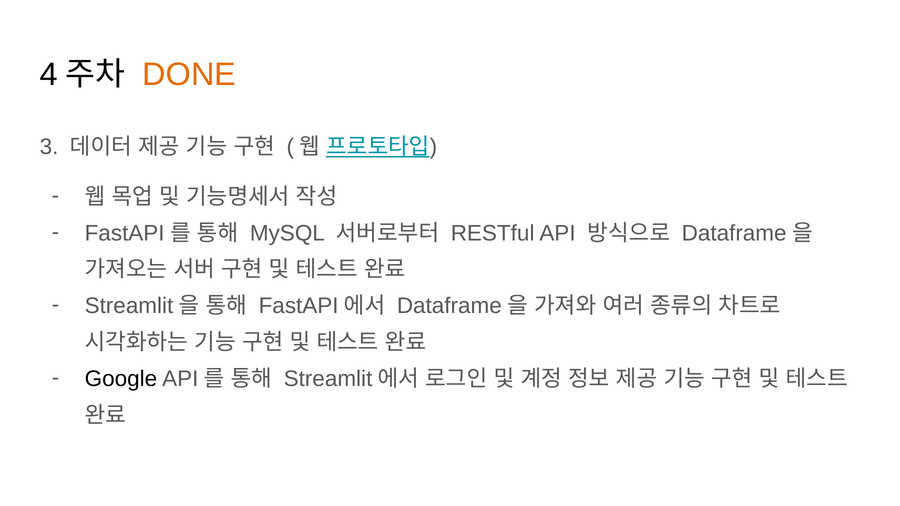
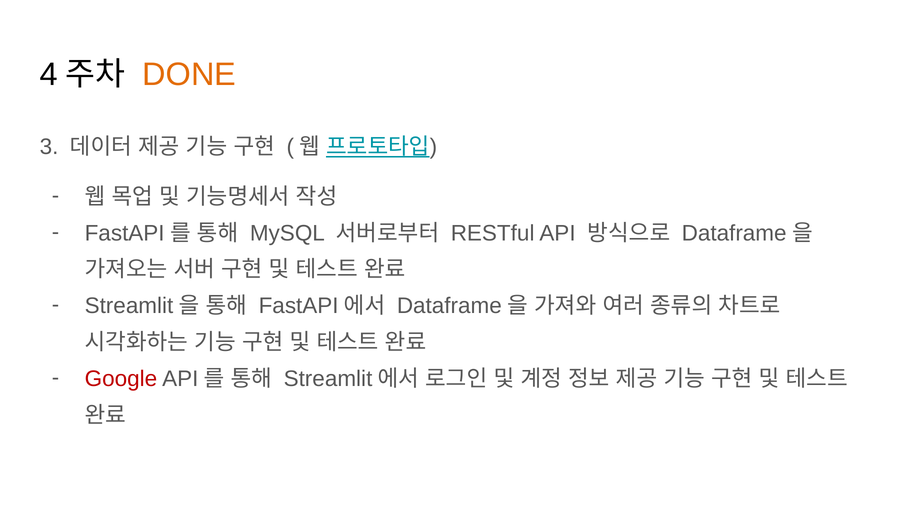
Google colour: black -> red
